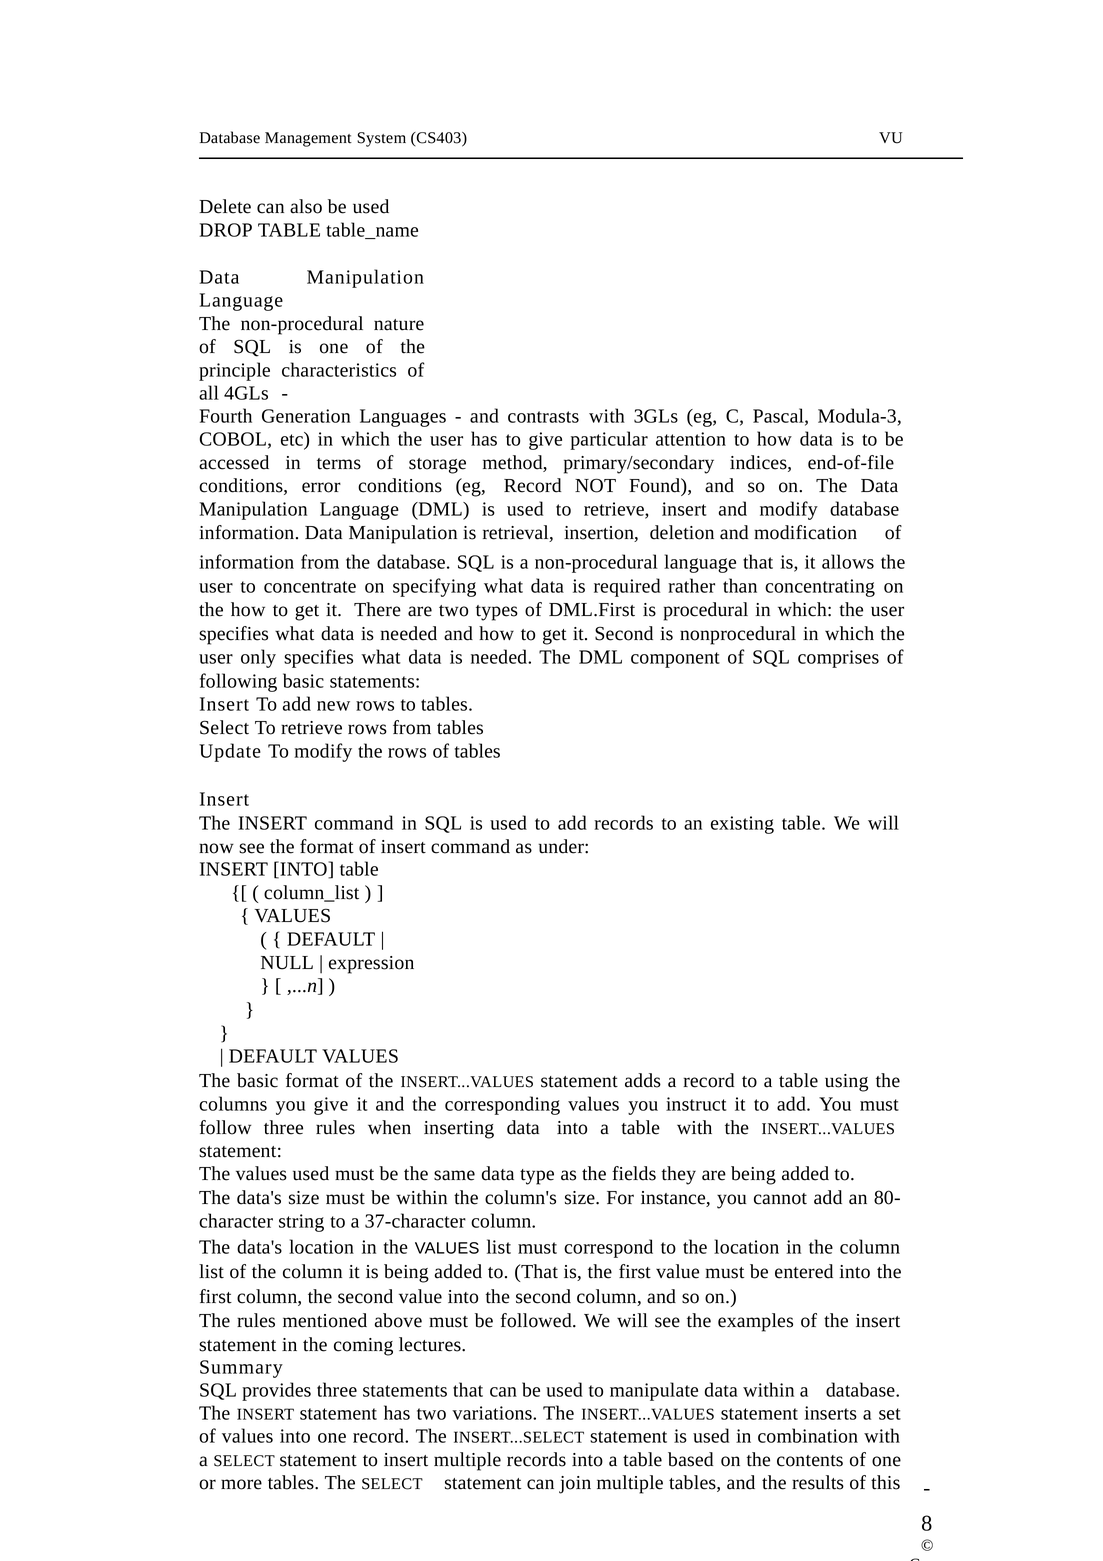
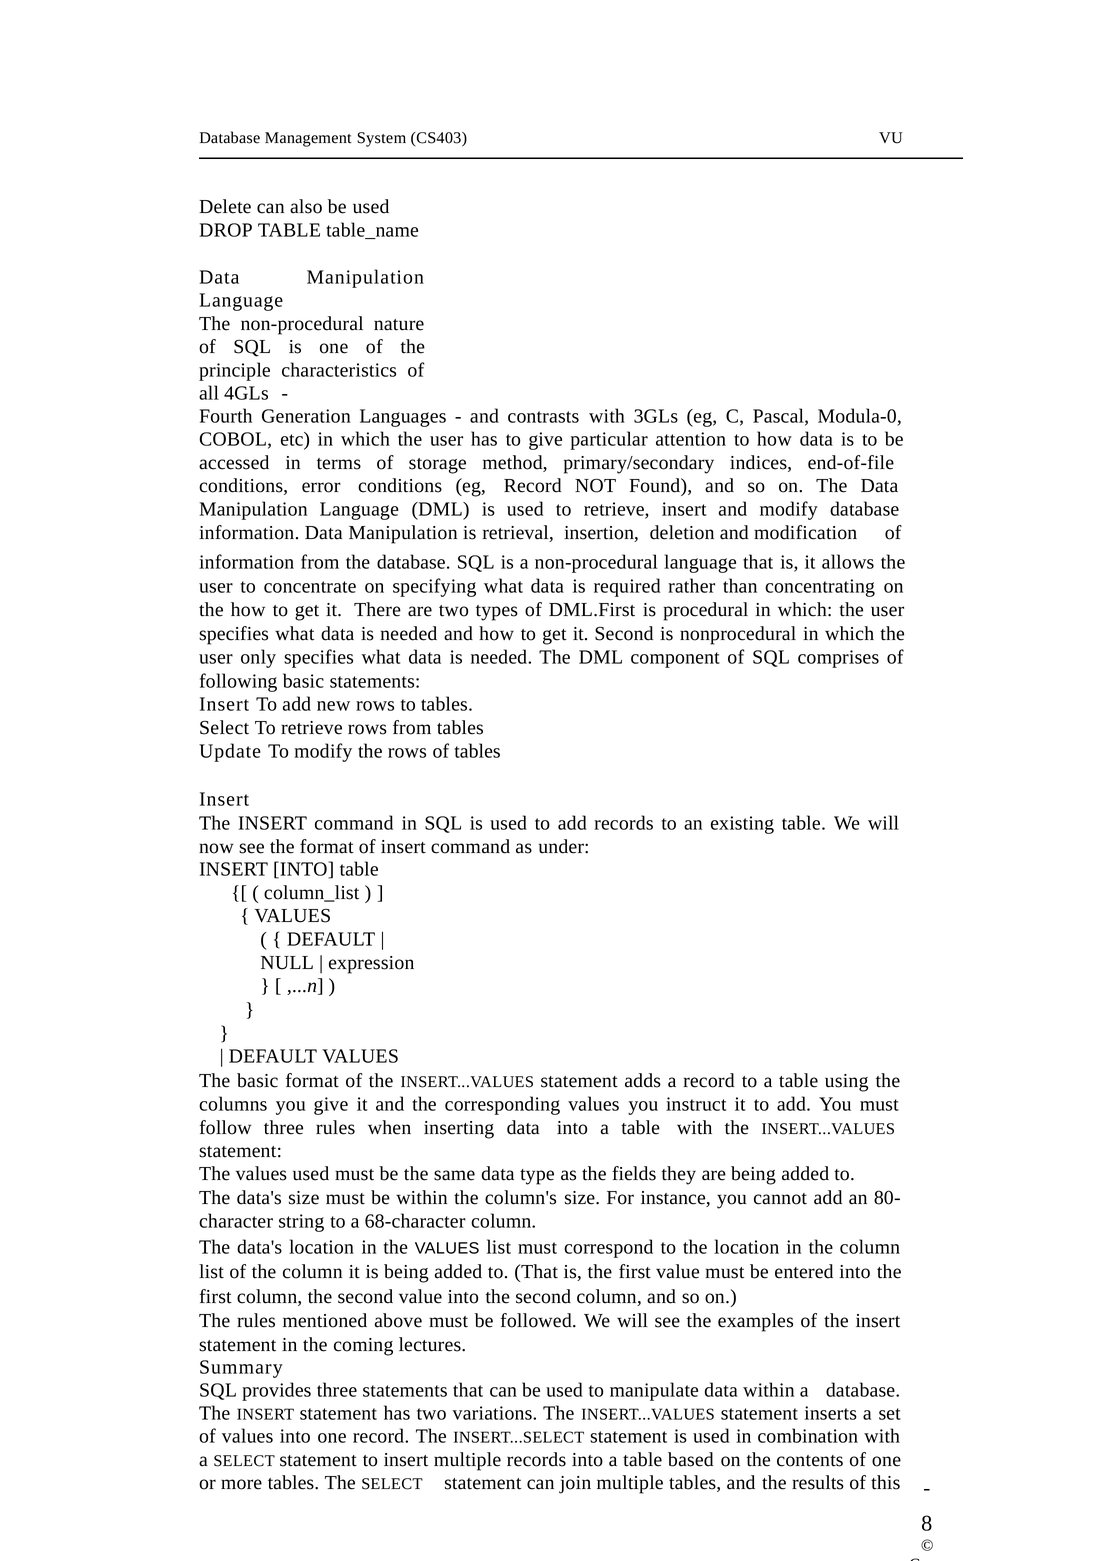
Modula-3: Modula-3 -> Modula-0
37-character: 37-character -> 68-character
